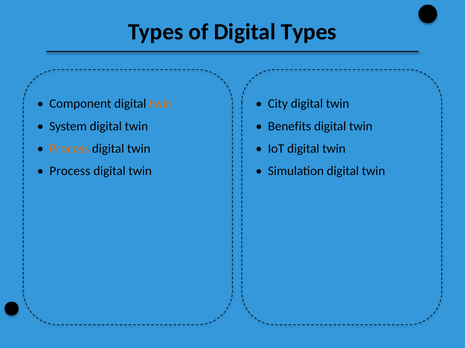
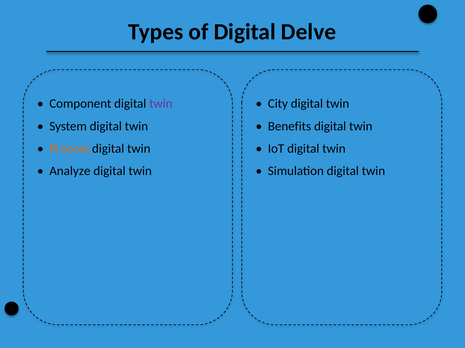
Digital Types: Types -> Delve
twin at (161, 104) colour: orange -> purple
Process at (70, 171): Process -> Analyze
